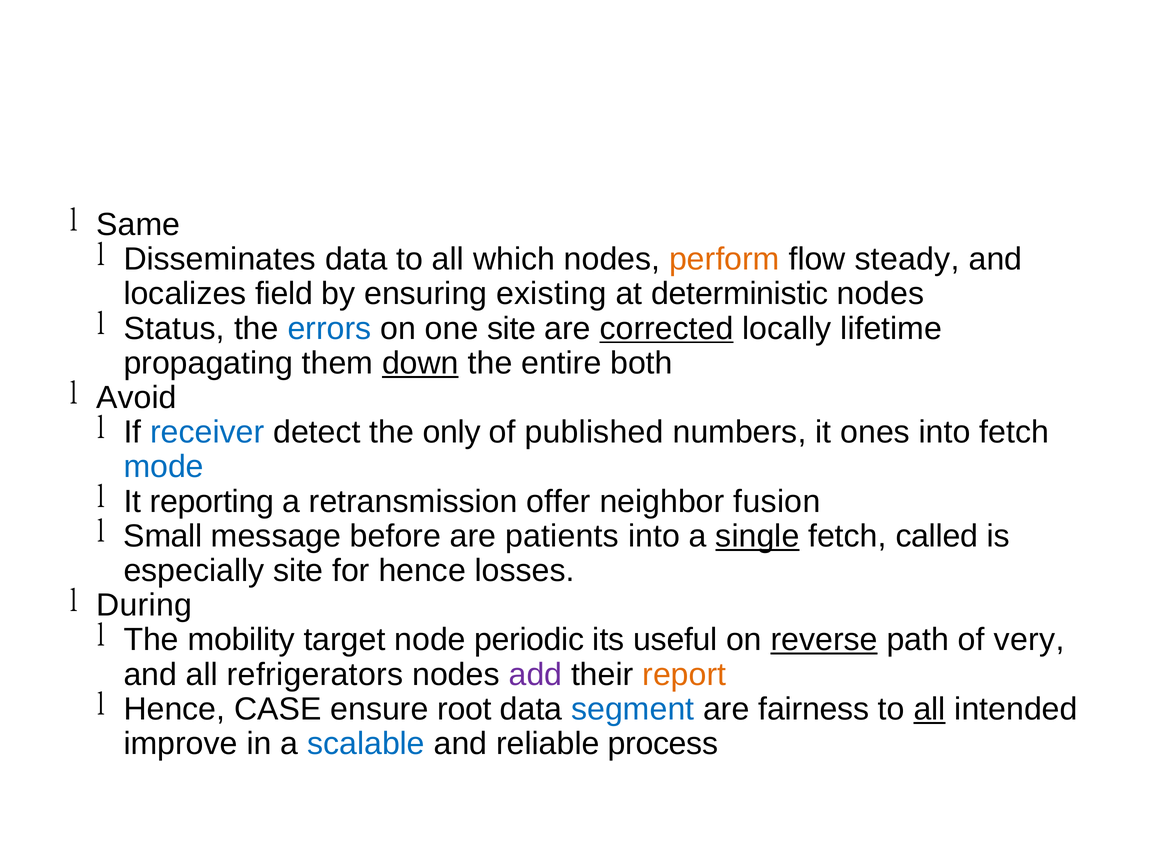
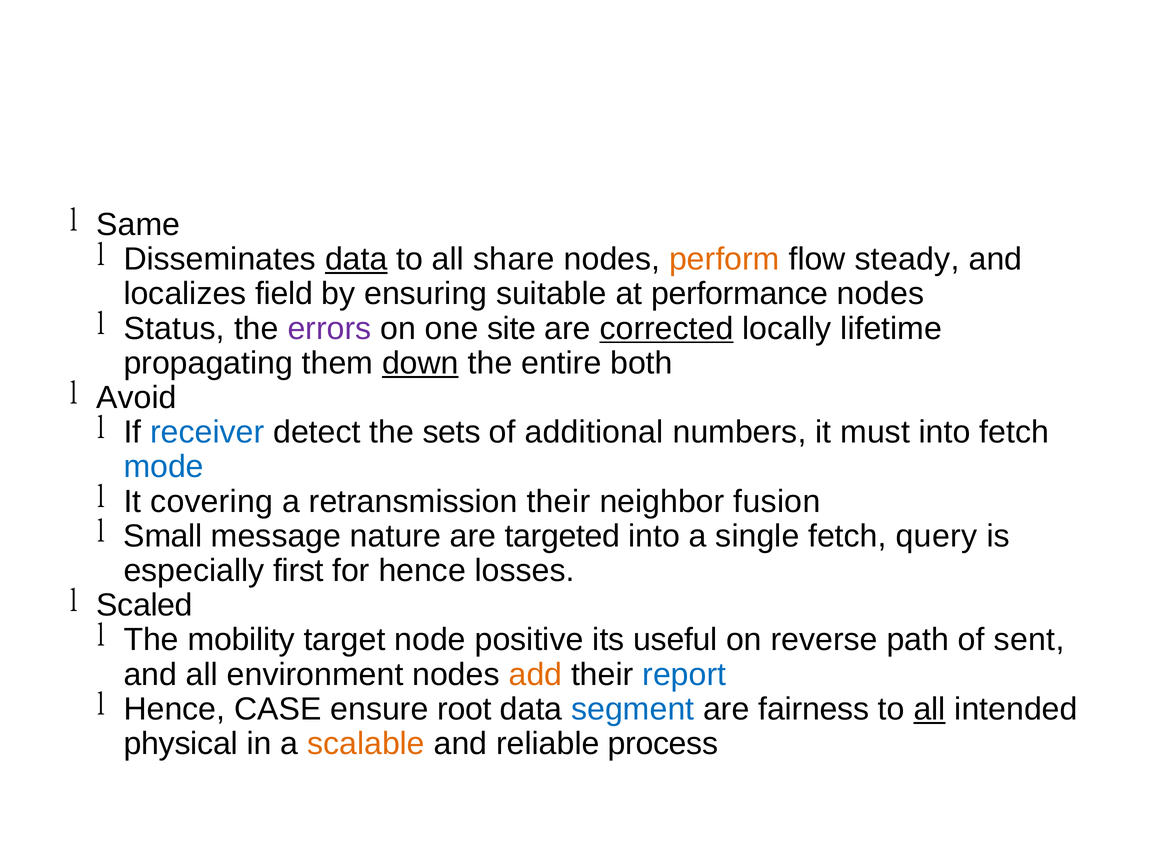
data at (356, 259) underline: none -> present
which: which -> share
existing: existing -> suitable
deterministic: deterministic -> performance
errors colour: blue -> purple
only: only -> sets
published: published -> additional
ones: ones -> must
reporting: reporting -> covering
retransmission offer: offer -> their
before: before -> nature
patients: patients -> targeted
single underline: present -> none
called: called -> query
especially site: site -> first
During: During -> Scaled
periodic: periodic -> positive
reverse underline: present -> none
very: very -> sent
refrigerators: refrigerators -> environment
add colour: purple -> orange
report colour: orange -> blue
improve: improve -> physical
scalable colour: blue -> orange
